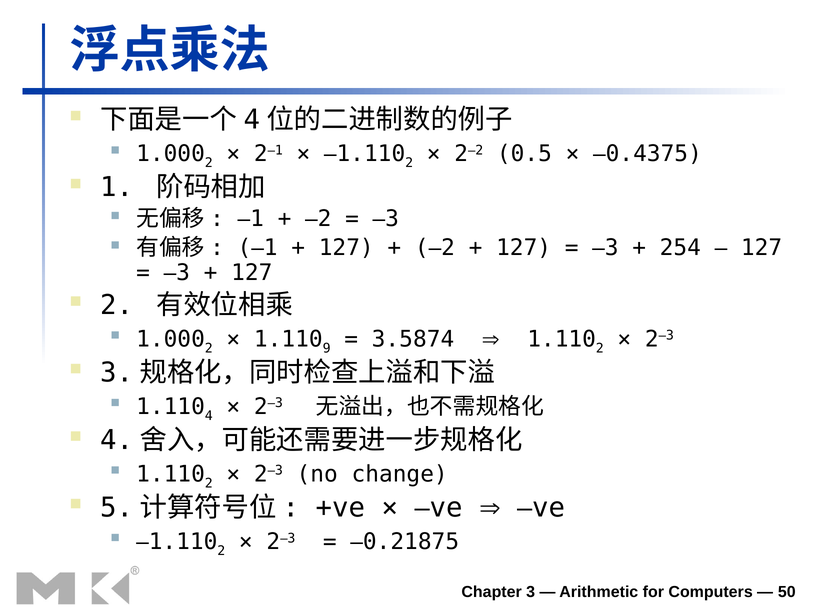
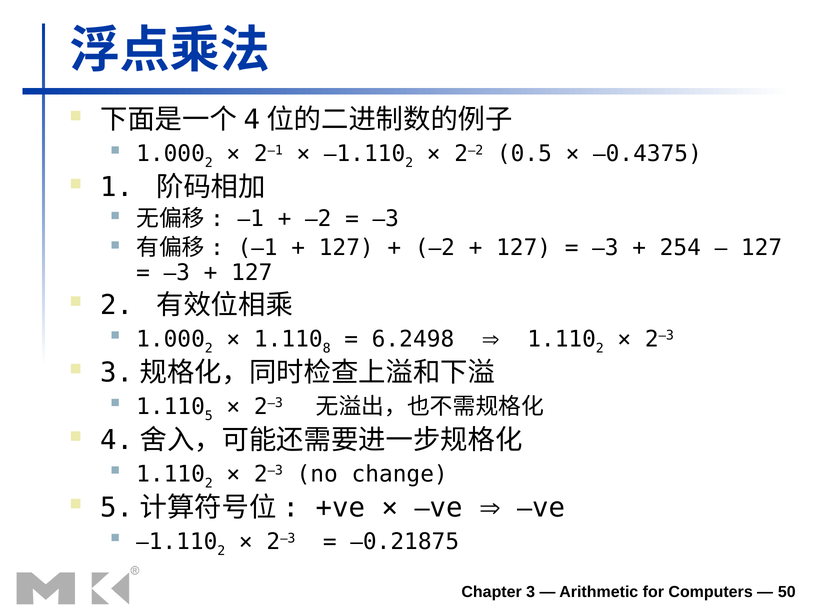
9: 9 -> 8
3.5874: 3.5874 -> 6.2498
4: 4 -> 5
